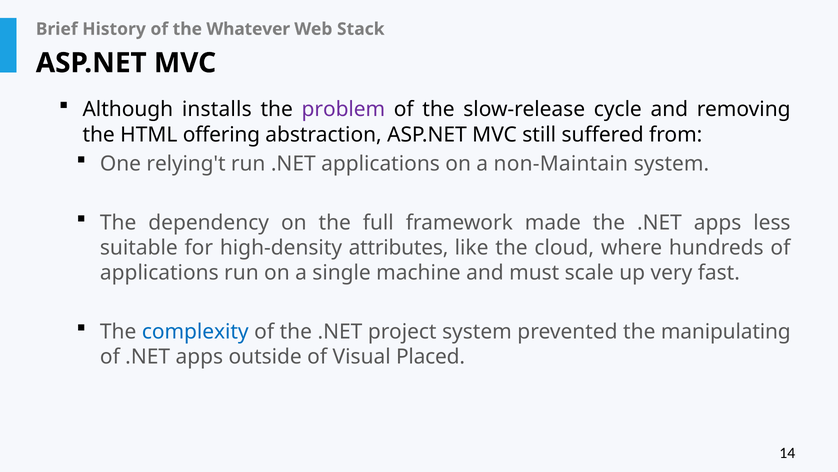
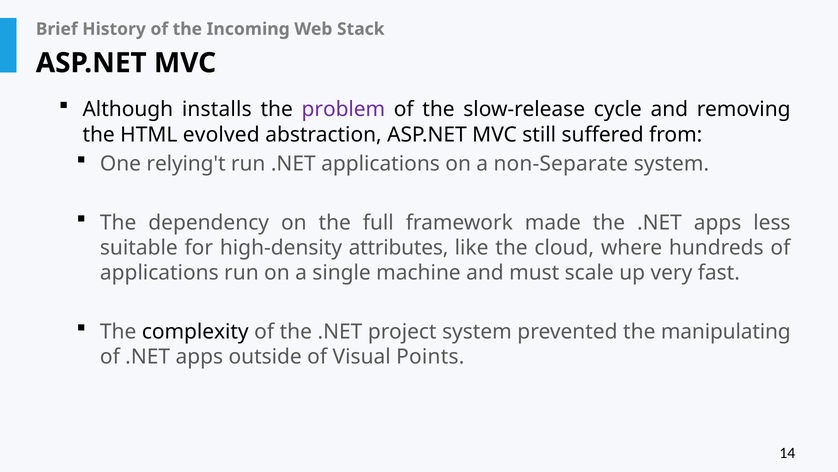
Whatever: Whatever -> Incoming
offering: offering -> evolved
non-Maintain: non-Maintain -> non-Separate
complexity colour: blue -> black
Placed: Placed -> Points
